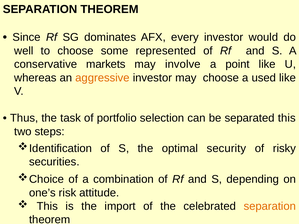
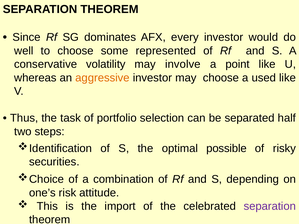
markets: markets -> volatility
separated this: this -> half
security: security -> possible
separation at (270, 206) colour: orange -> purple
